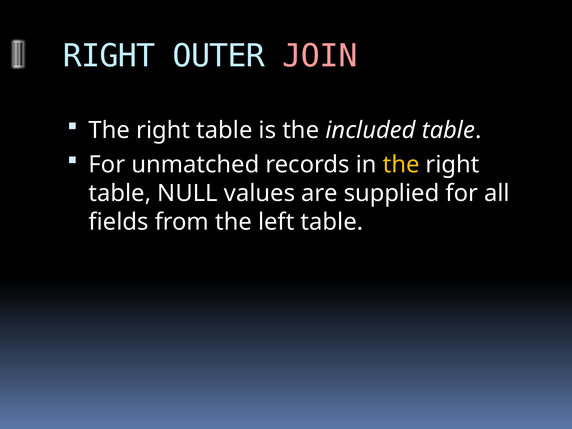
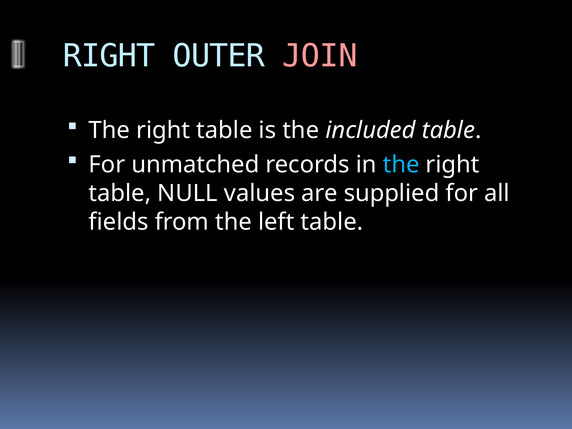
the at (401, 165) colour: yellow -> light blue
